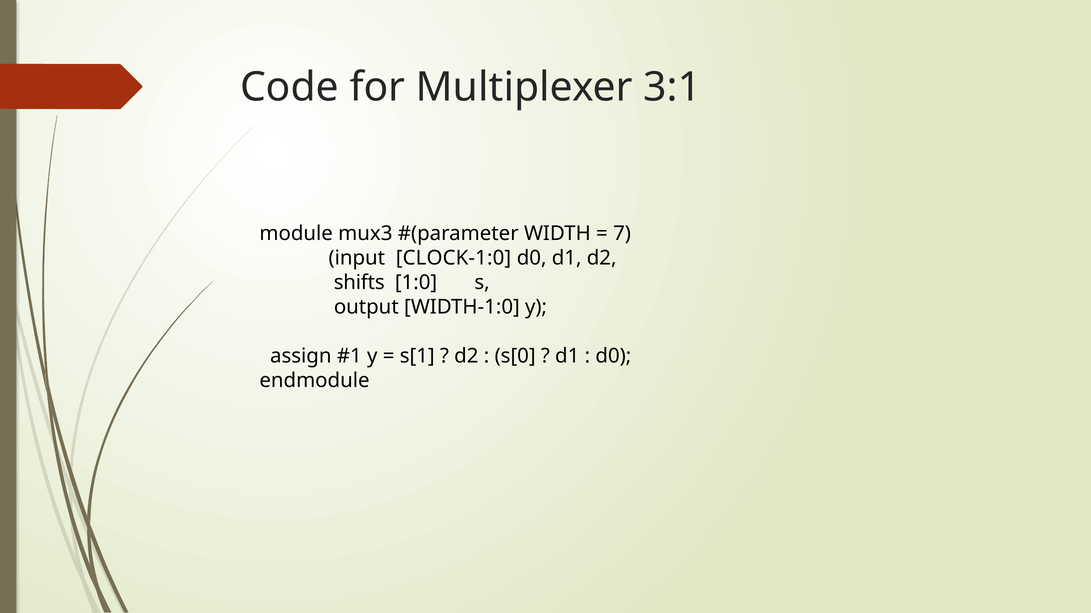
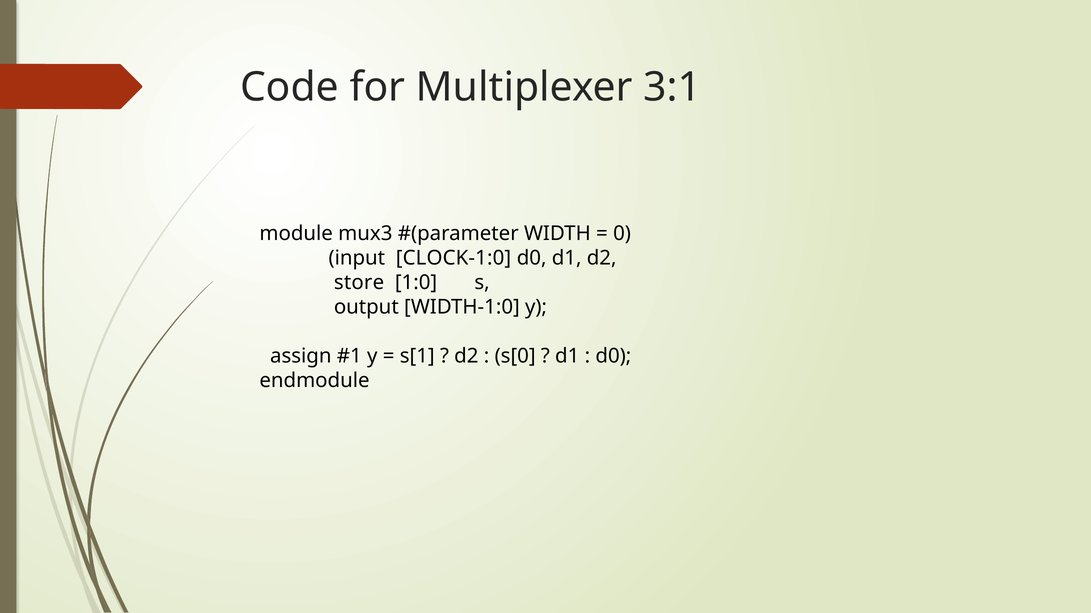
7: 7 -> 0
shifts: shifts -> store
